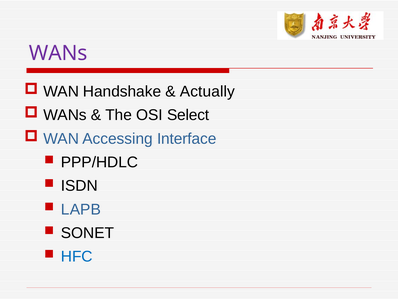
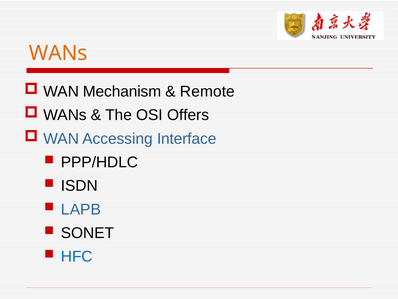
WANs at (58, 53) colour: purple -> orange
Handshake: Handshake -> Mechanism
Actually: Actually -> Remote
Select: Select -> Offers
